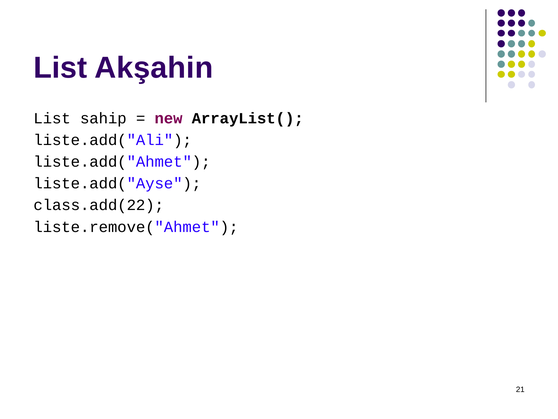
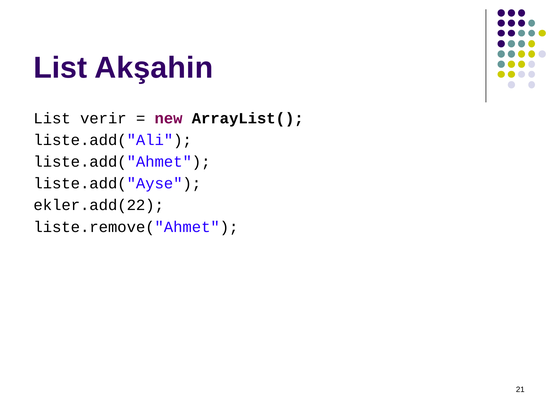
sahip: sahip -> verir
class.add(22: class.add(22 -> ekler.add(22
